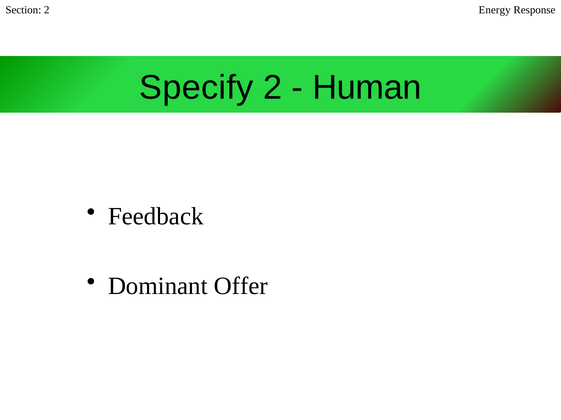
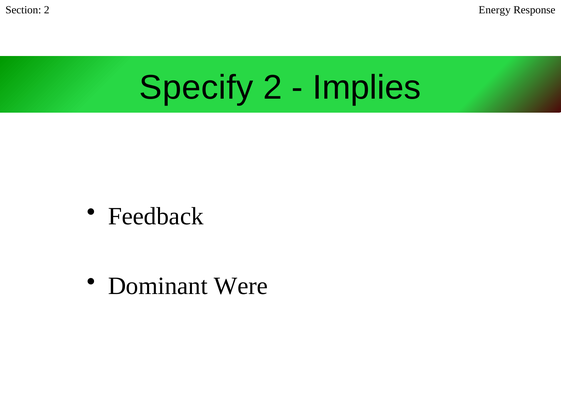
Human: Human -> Implies
Offer: Offer -> Were
